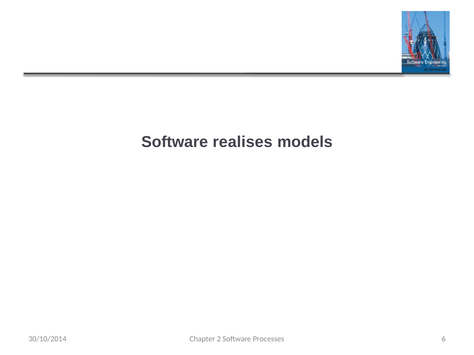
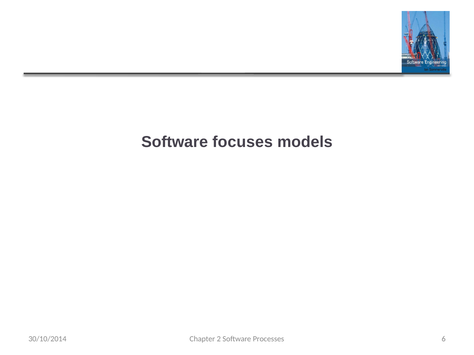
realises: realises -> focuses
